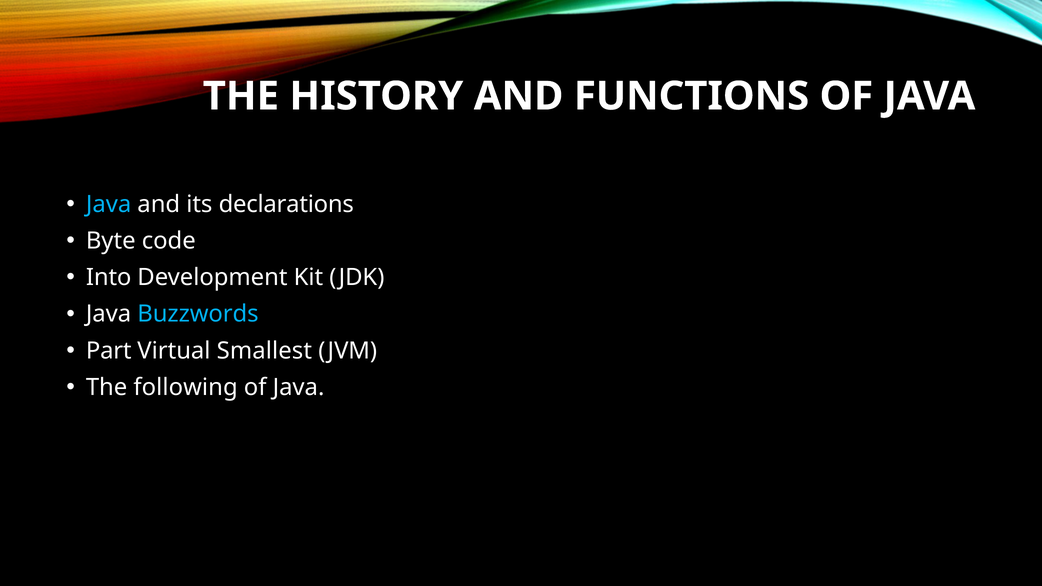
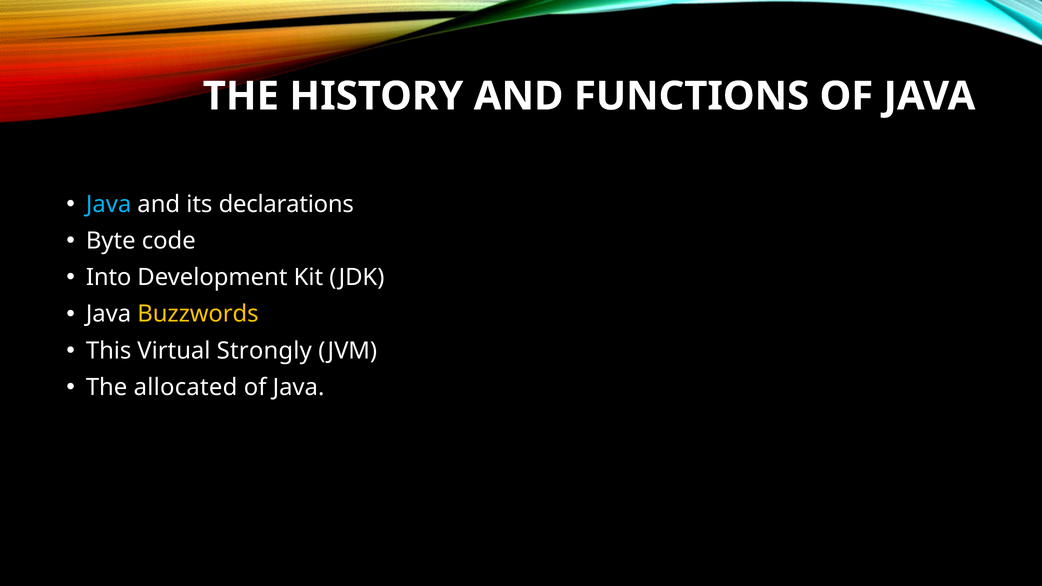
Buzzwords colour: light blue -> yellow
Part: Part -> This
Smallest: Smallest -> Strongly
following: following -> allocated
